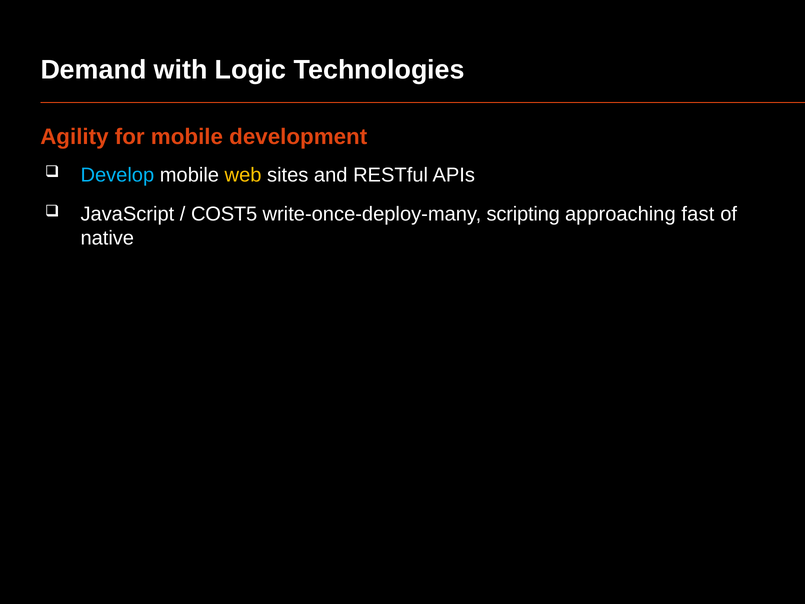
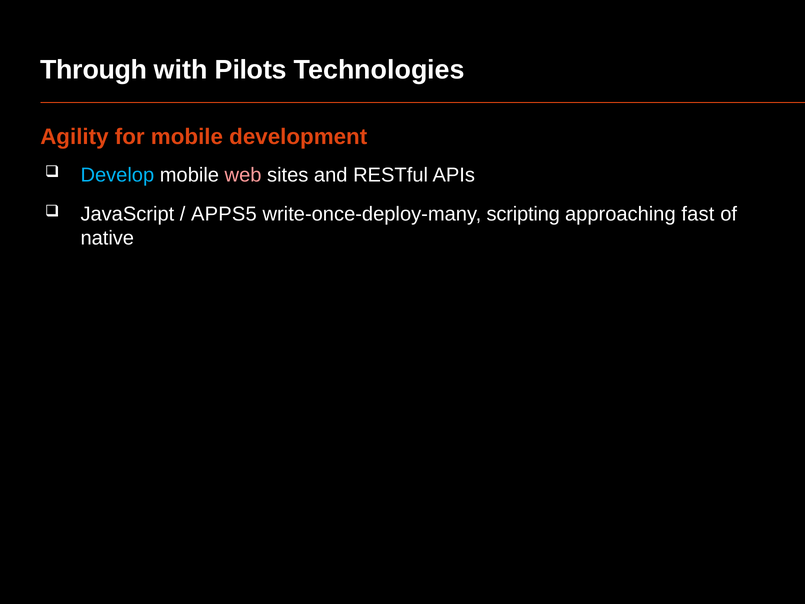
Demand: Demand -> Through
Logic: Logic -> Pilots
web colour: yellow -> pink
COST5: COST5 -> APPS5
